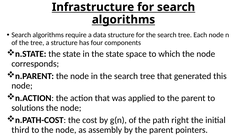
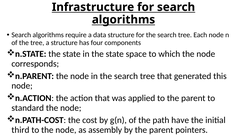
solutions: solutions -> standard
right: right -> have
